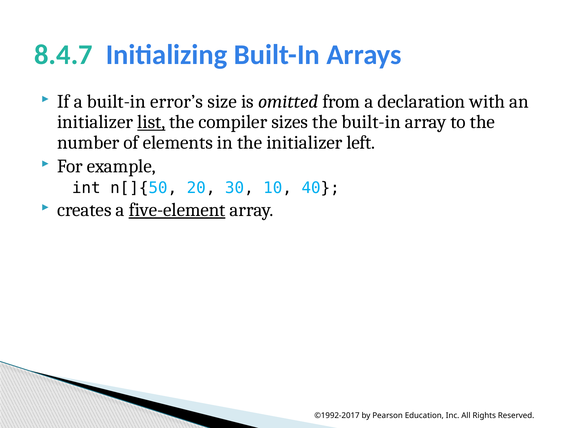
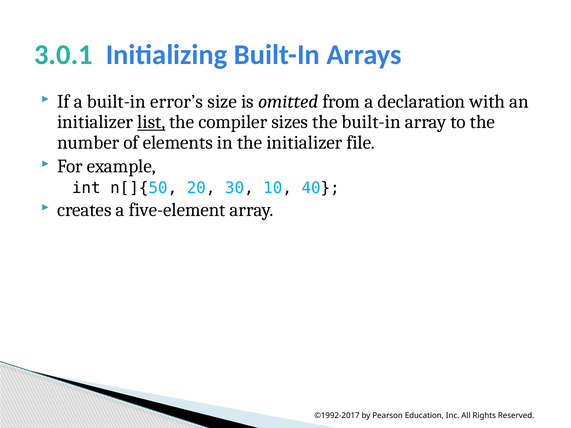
8.4.7: 8.4.7 -> 3.0.1
left: left -> file
five-element underline: present -> none
